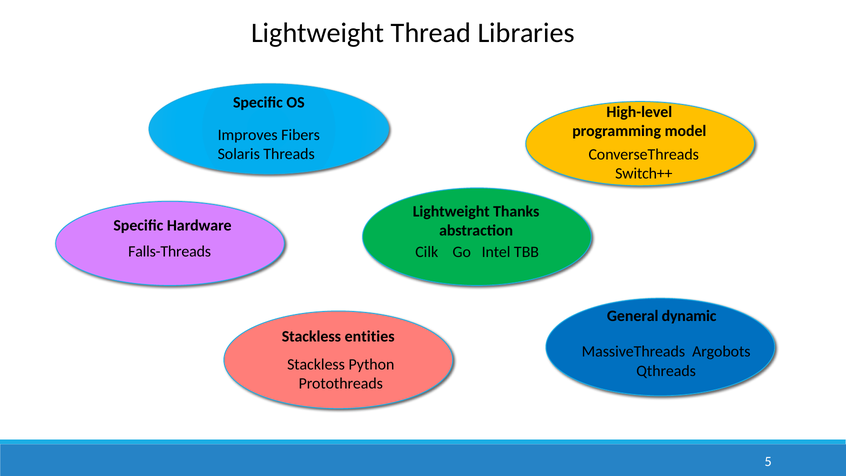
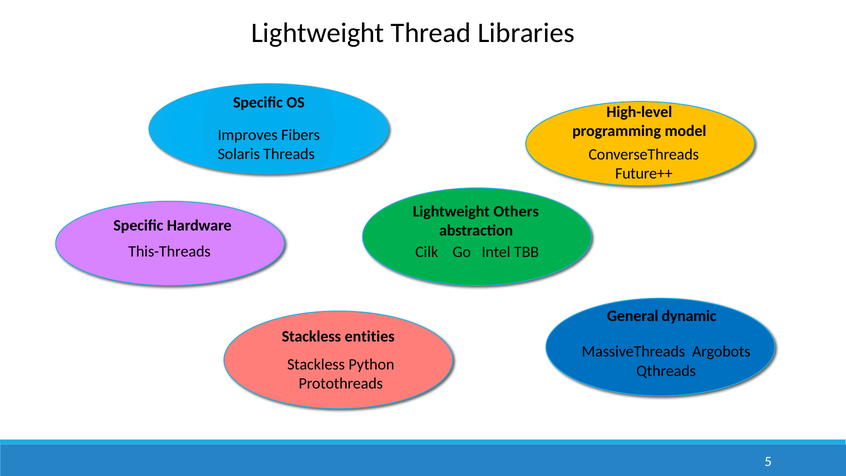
Switch++: Switch++ -> Future++
Thanks: Thanks -> Others
Falls-Threads: Falls-Threads -> This-Threads
